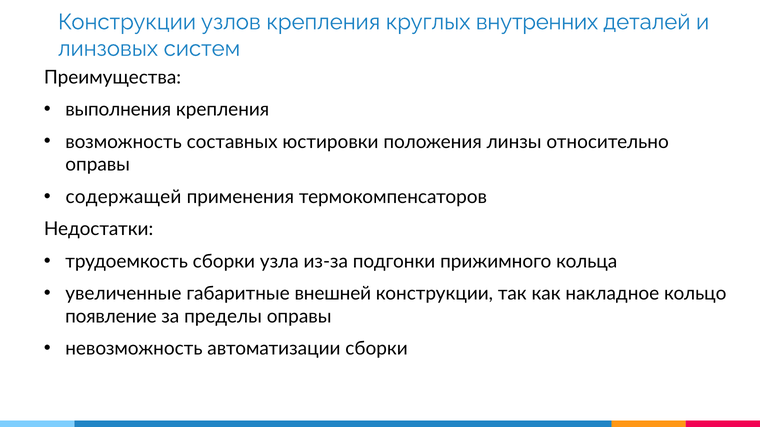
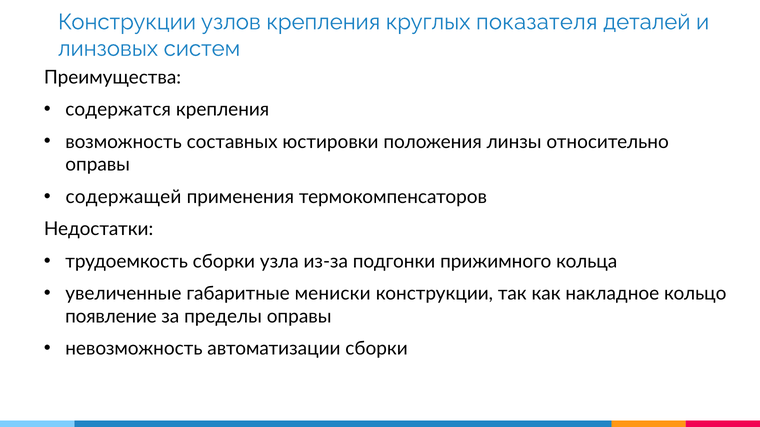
внутренних: внутренних -> показателя
выполнения: выполнения -> содержатся
внешней: внешней -> мениски
